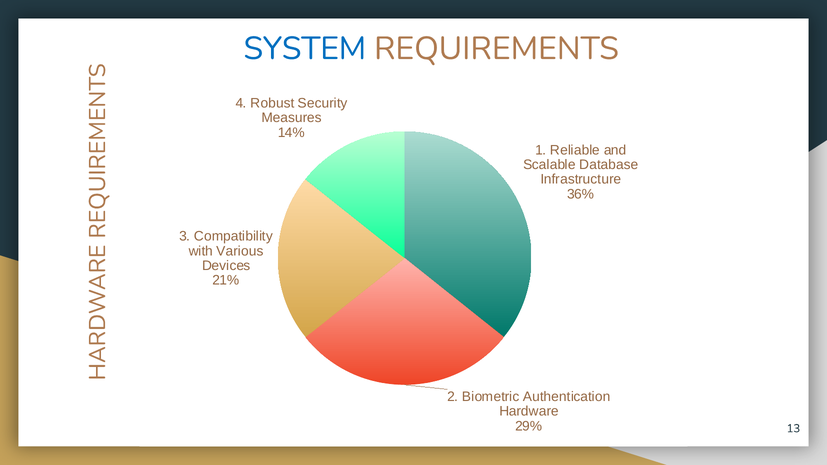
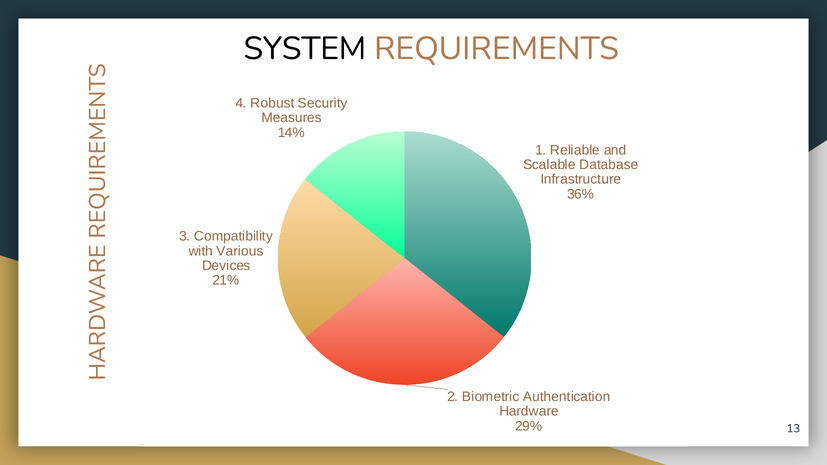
SYSTEM colour: blue -> black
